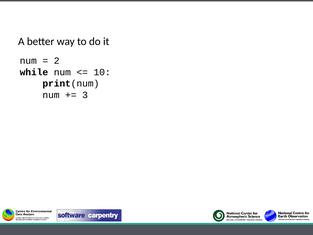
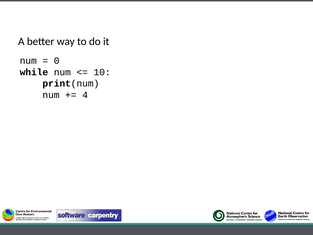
2: 2 -> 0
3: 3 -> 4
